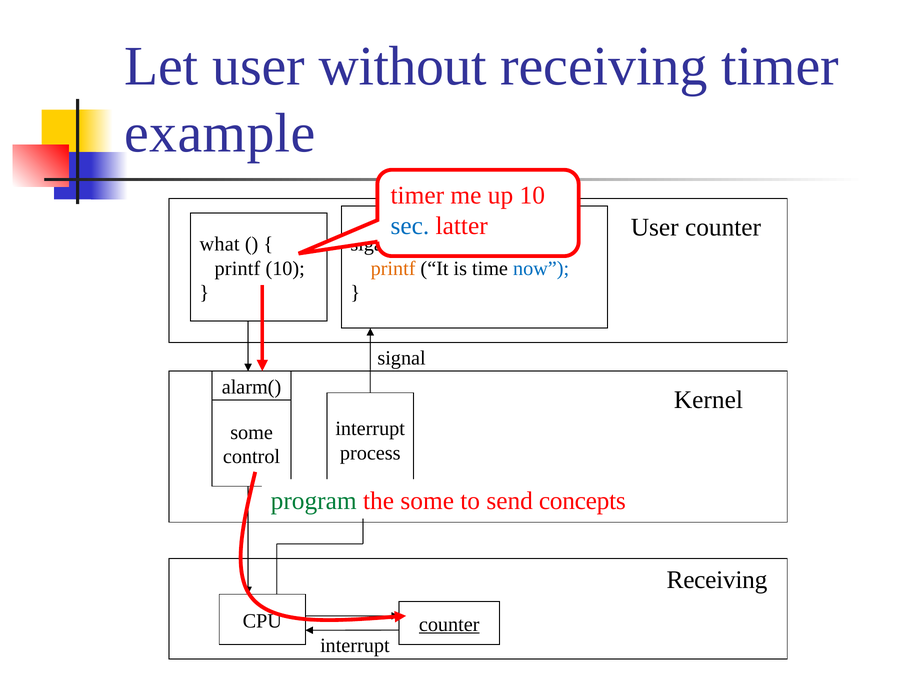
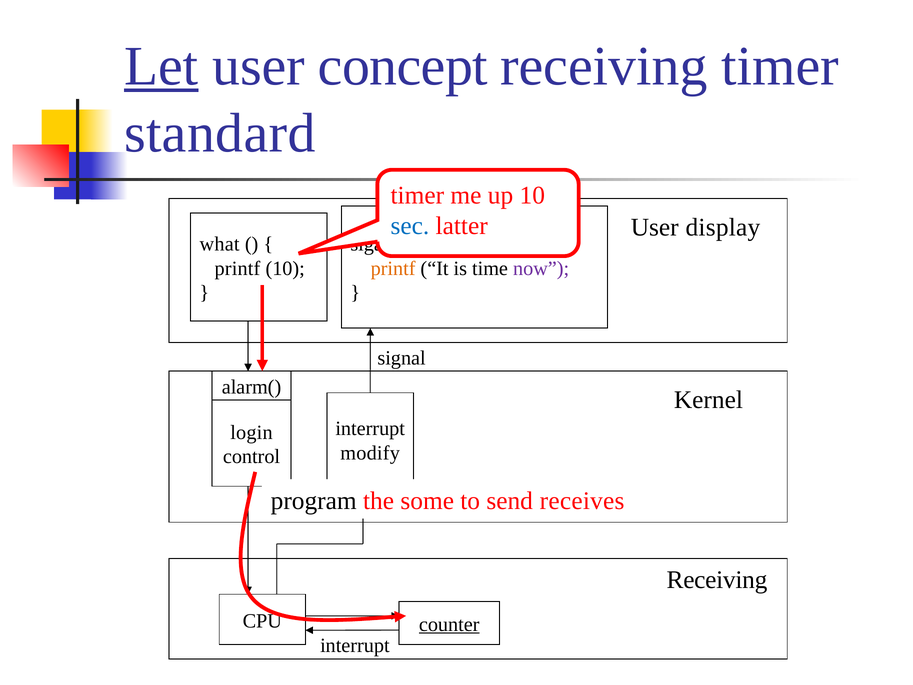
Let underline: none -> present
without: without -> concept
example: example -> standard
User counter: counter -> display
now colour: blue -> purple
some at (252, 432): some -> login
process: process -> modify
program colour: green -> black
concepts: concepts -> receives
